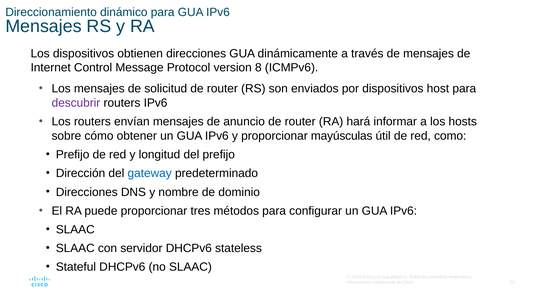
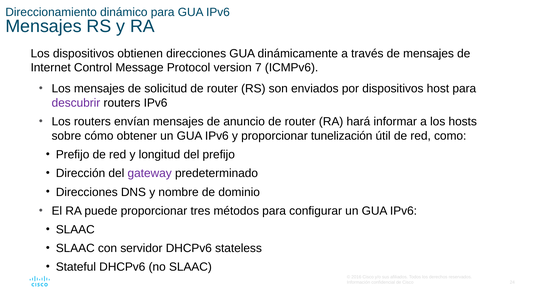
8: 8 -> 7
mayúsculas: mayúsculas -> tunelización
gateway colour: blue -> purple
